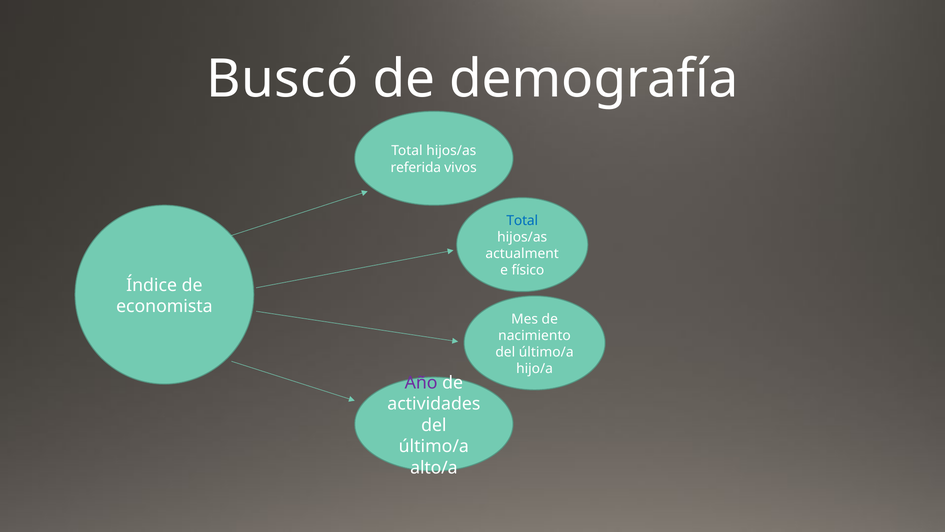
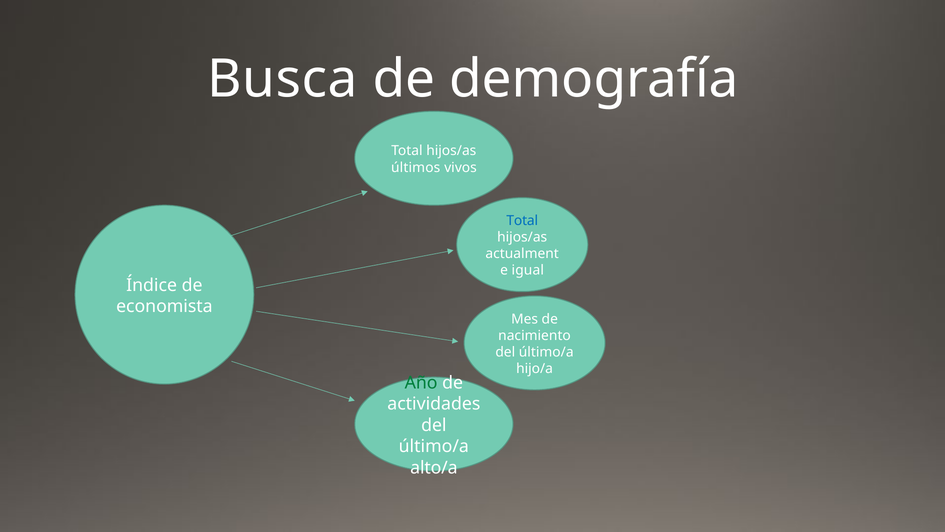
Buscó: Buscó -> Busca
referida: referida -> últimos
físico: físico -> igual
Año colour: purple -> green
